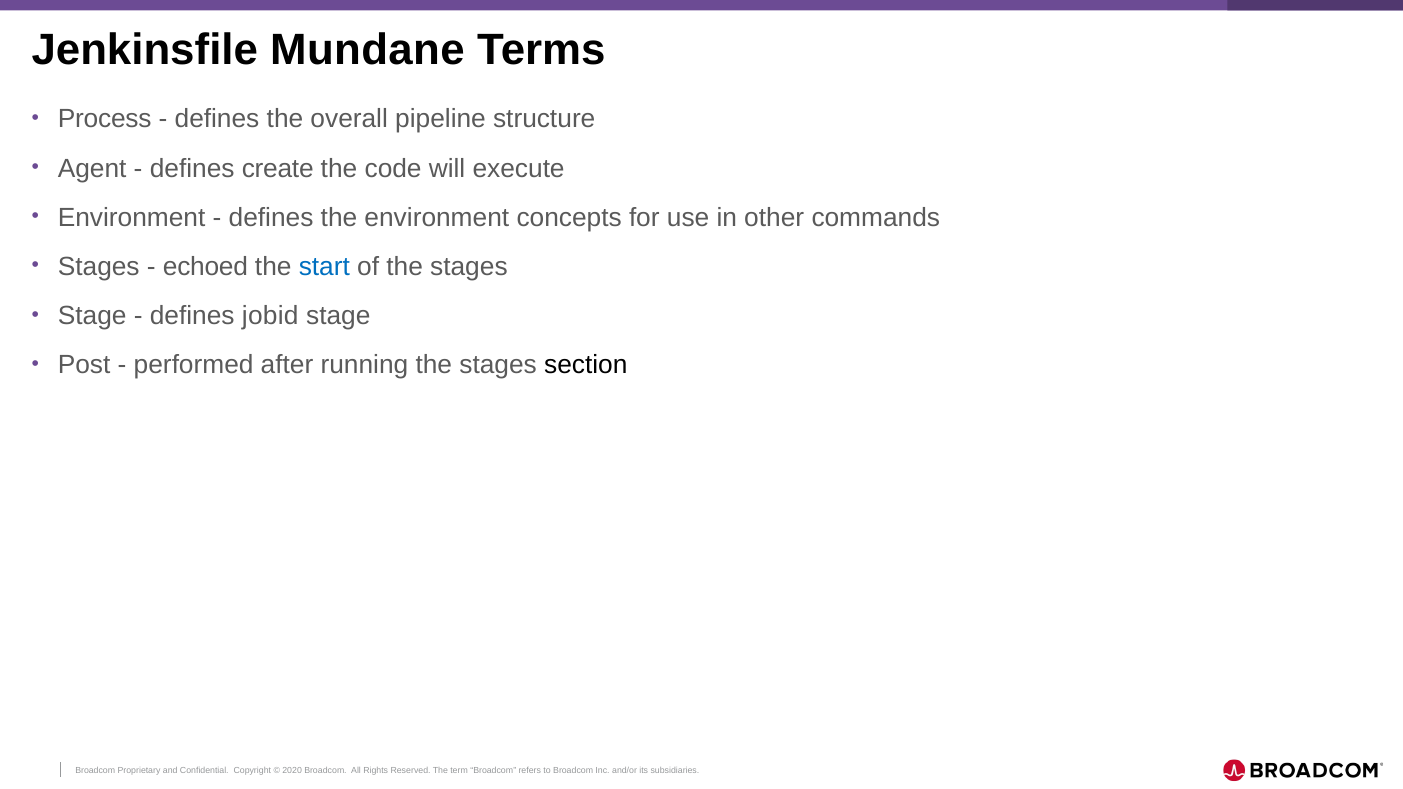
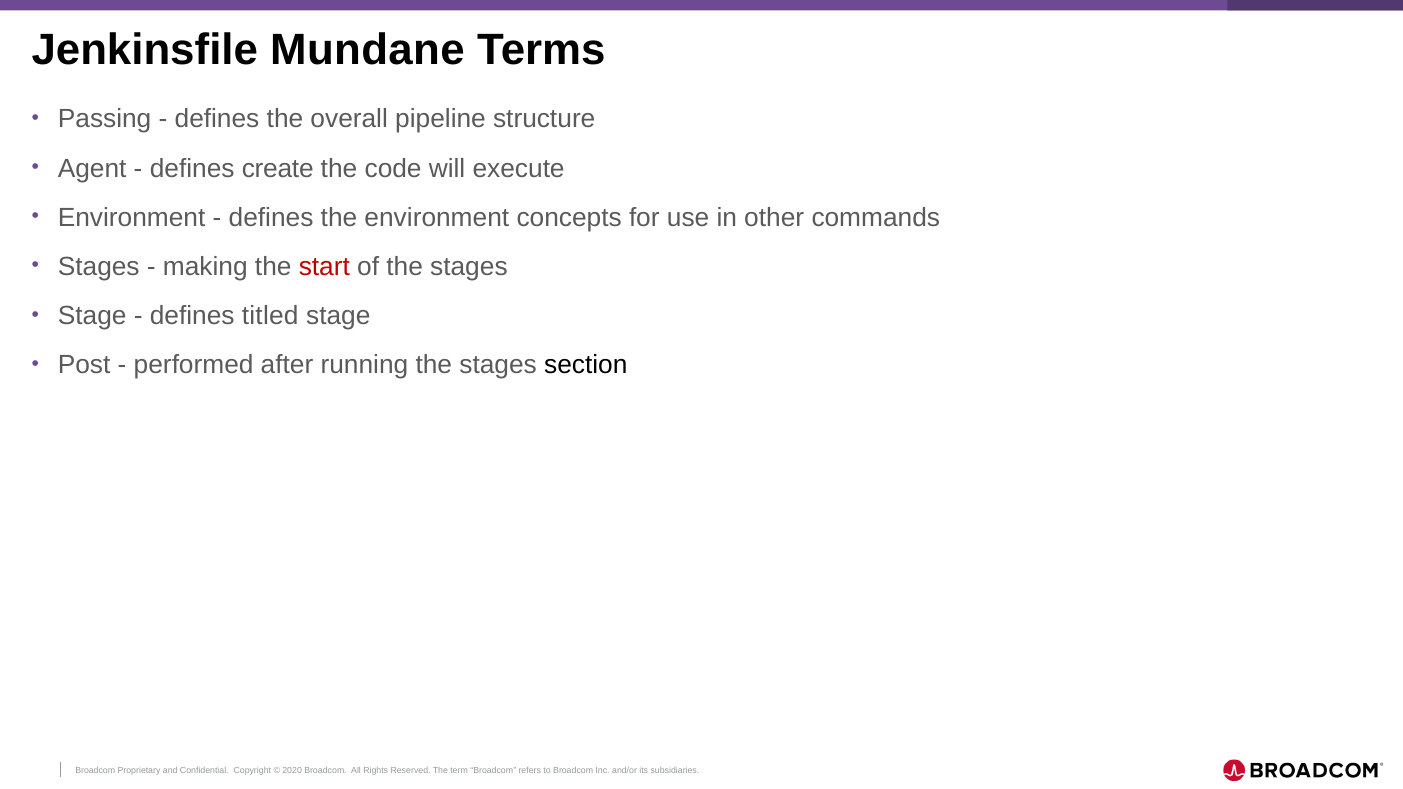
Process: Process -> Passing
echoed: echoed -> making
start colour: blue -> red
jobid: jobid -> titled
